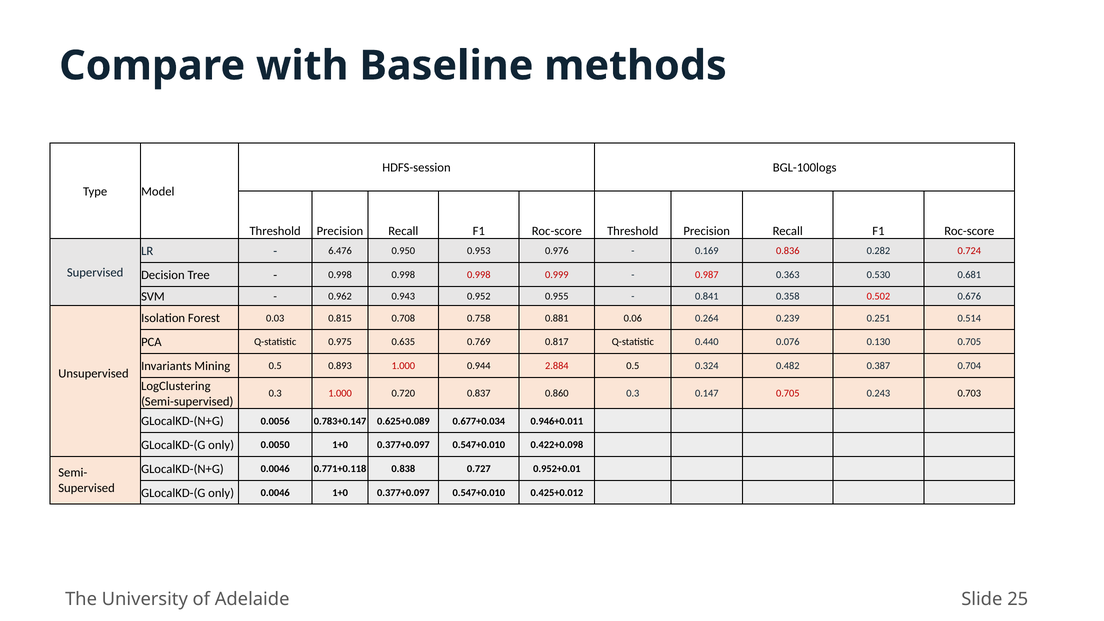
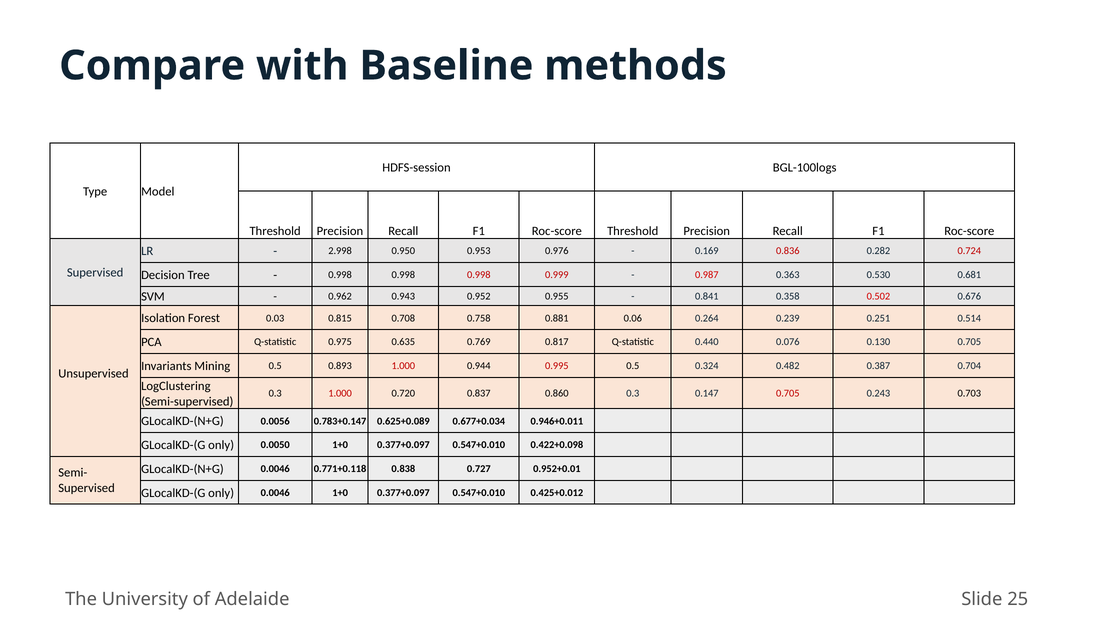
6.476: 6.476 -> 2.998
2.884: 2.884 -> 0.995
